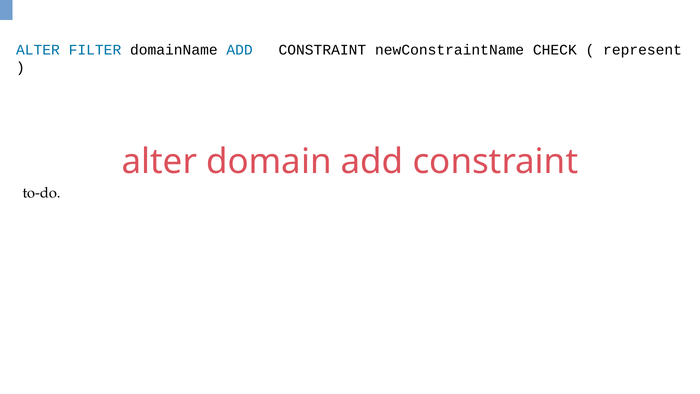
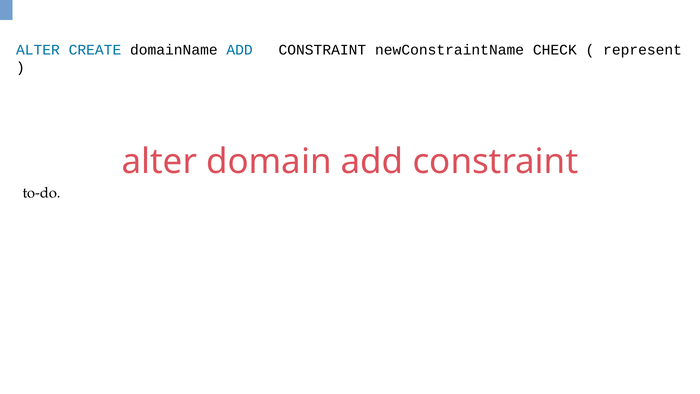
FILTER: FILTER -> CREATE
